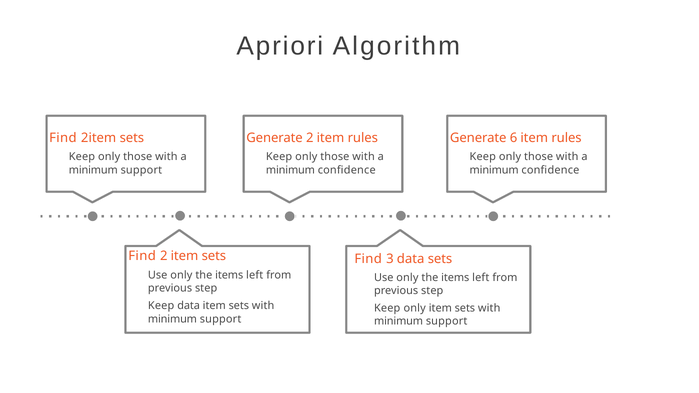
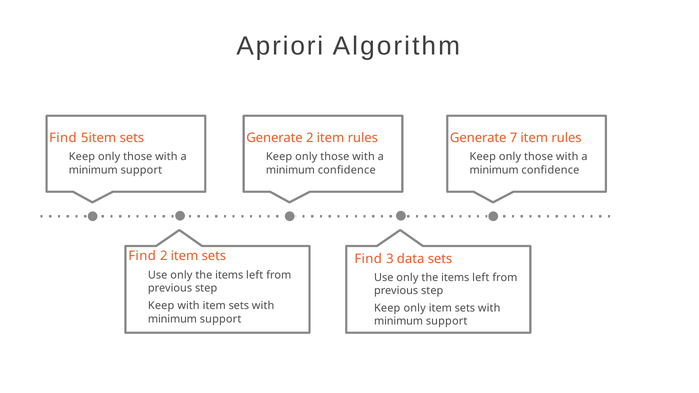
2 at (85, 138): 2 -> 5
6: 6 -> 7
Keep data: data -> with
